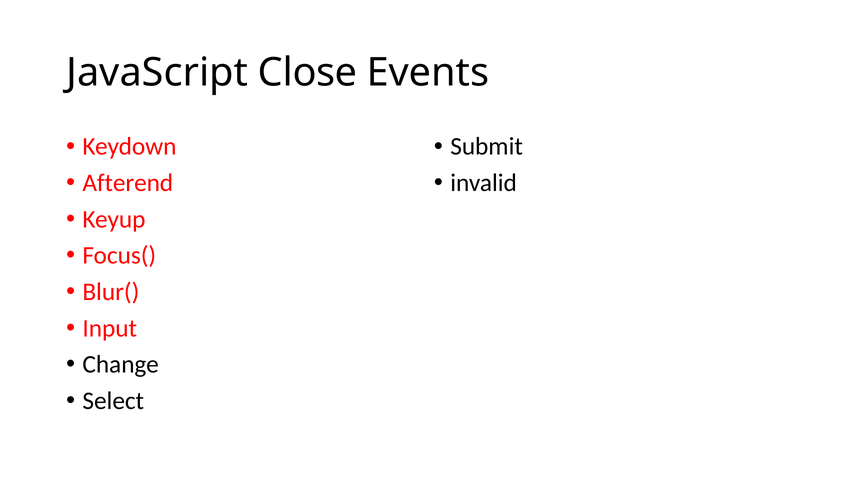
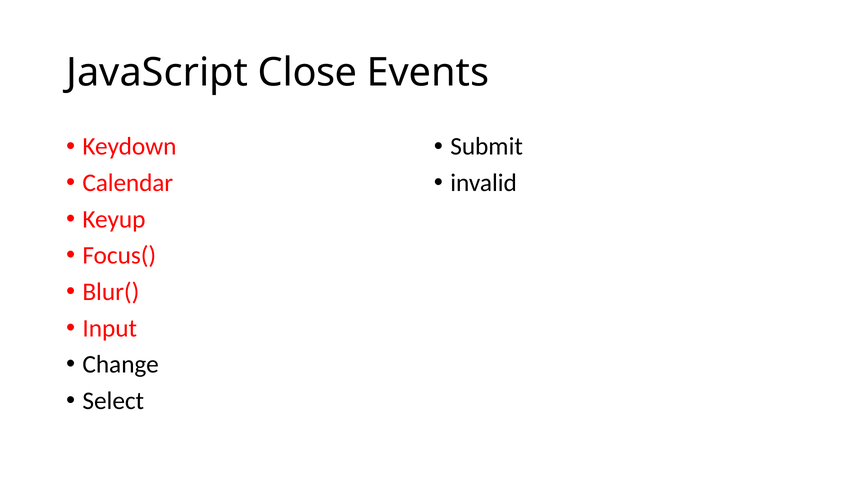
Afterend: Afterend -> Calendar
